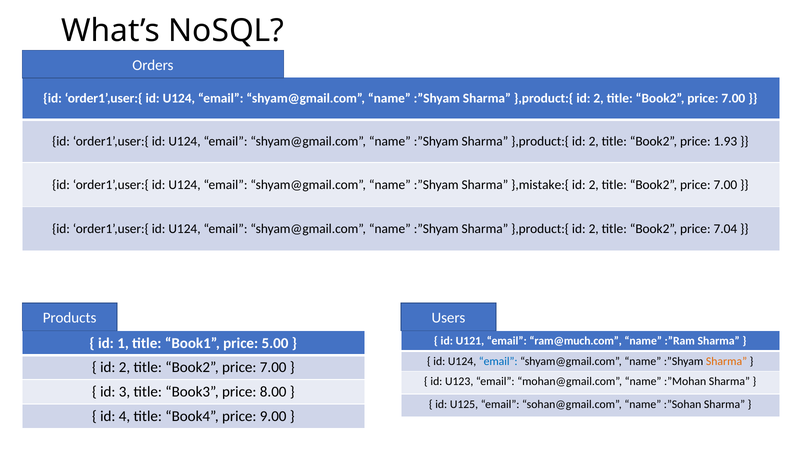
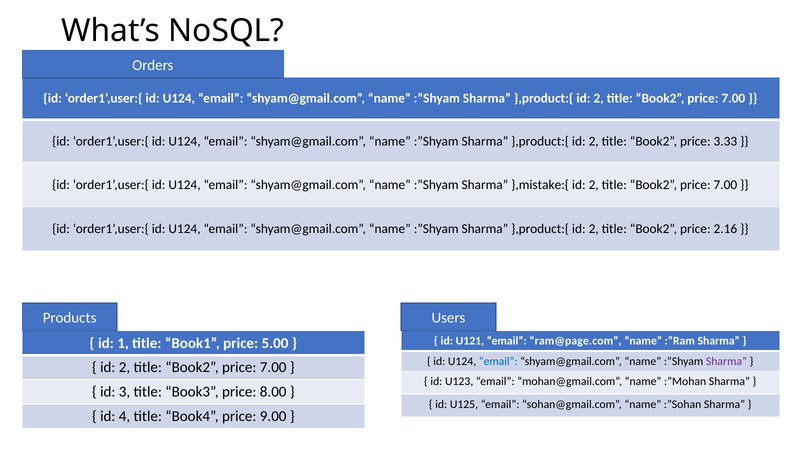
1.93: 1.93 -> 3.33
7.04: 7.04 -> 2.16
ram@much.com: ram@much.com -> ram@page.com
Sharma at (727, 361) colour: orange -> purple
